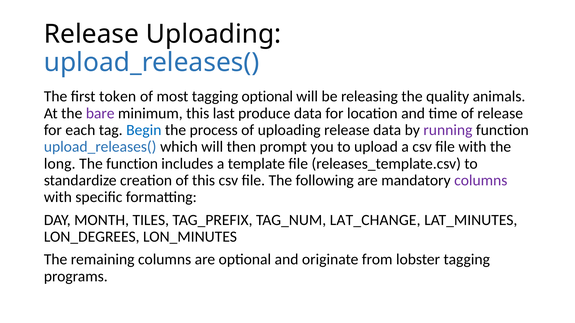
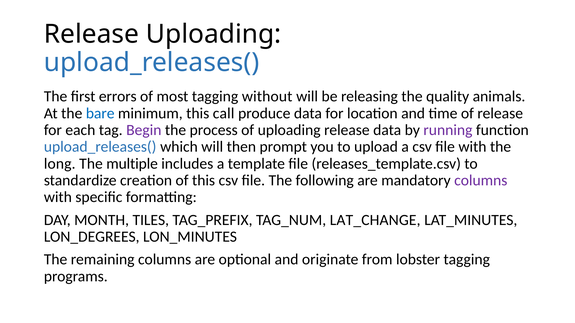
token: token -> errors
tagging optional: optional -> without
bare colour: purple -> blue
last: last -> call
Begin colour: blue -> purple
The function: function -> multiple
